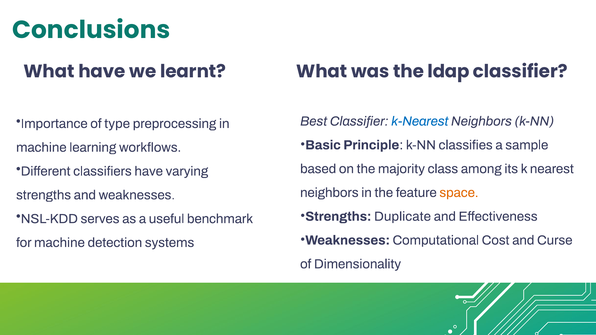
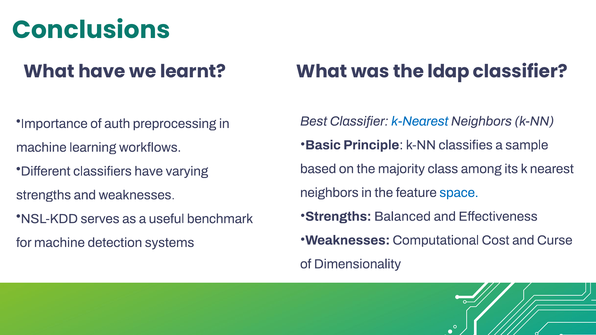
type: type -> auth
space colour: orange -> blue
Duplicate: Duplicate -> Balanced
